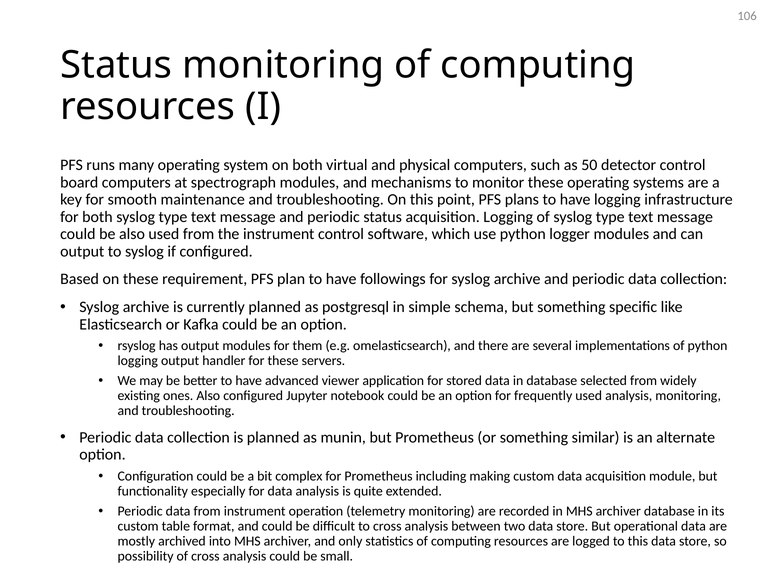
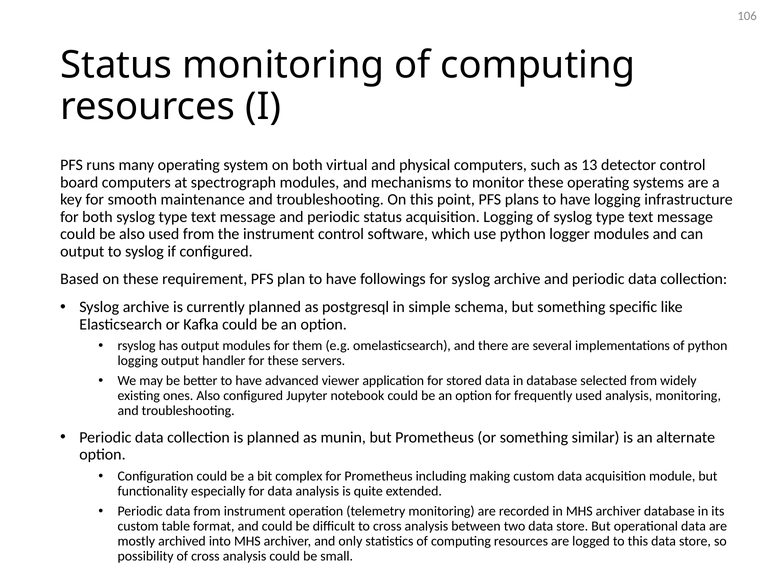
50: 50 -> 13
